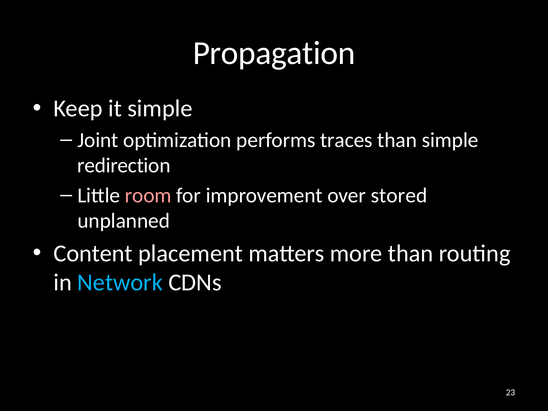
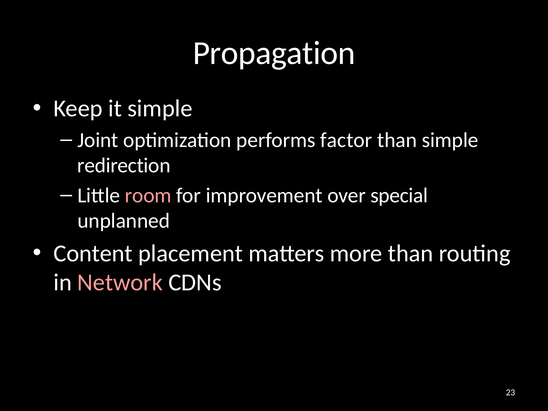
traces: traces -> factor
stored: stored -> special
Network colour: light blue -> pink
